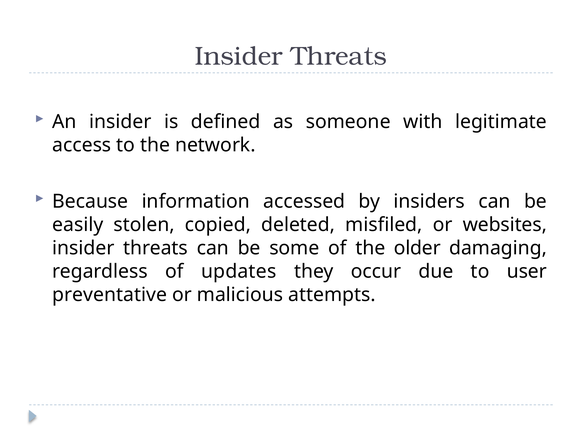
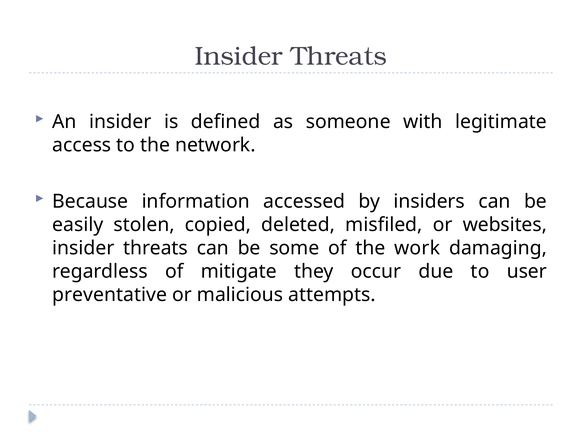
older: older -> work
updates: updates -> mitigate
